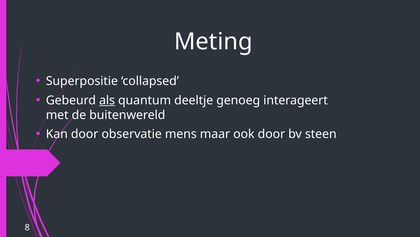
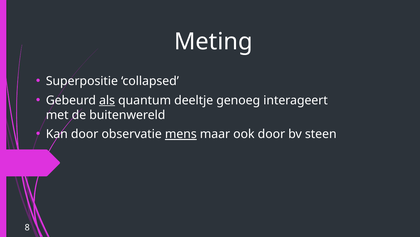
mens underline: none -> present
